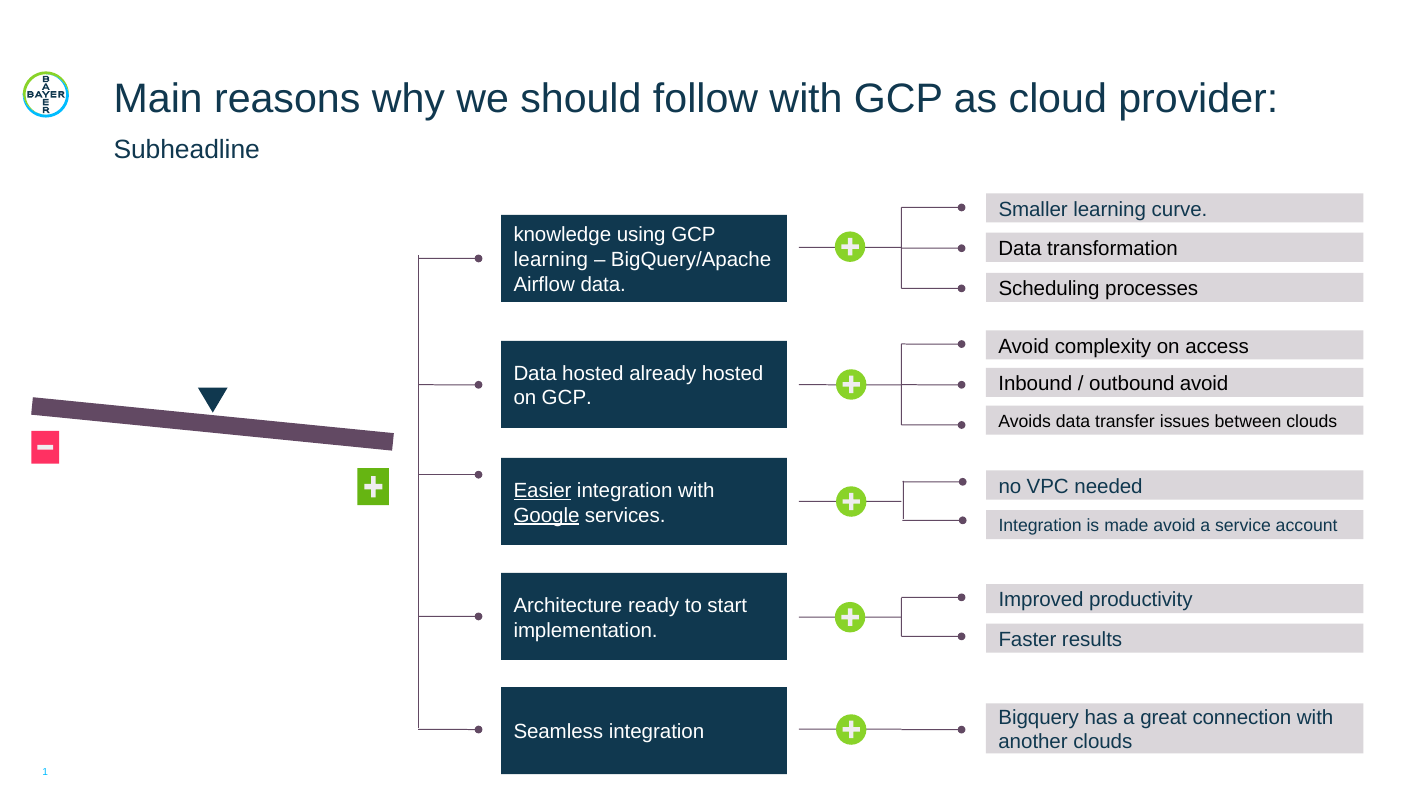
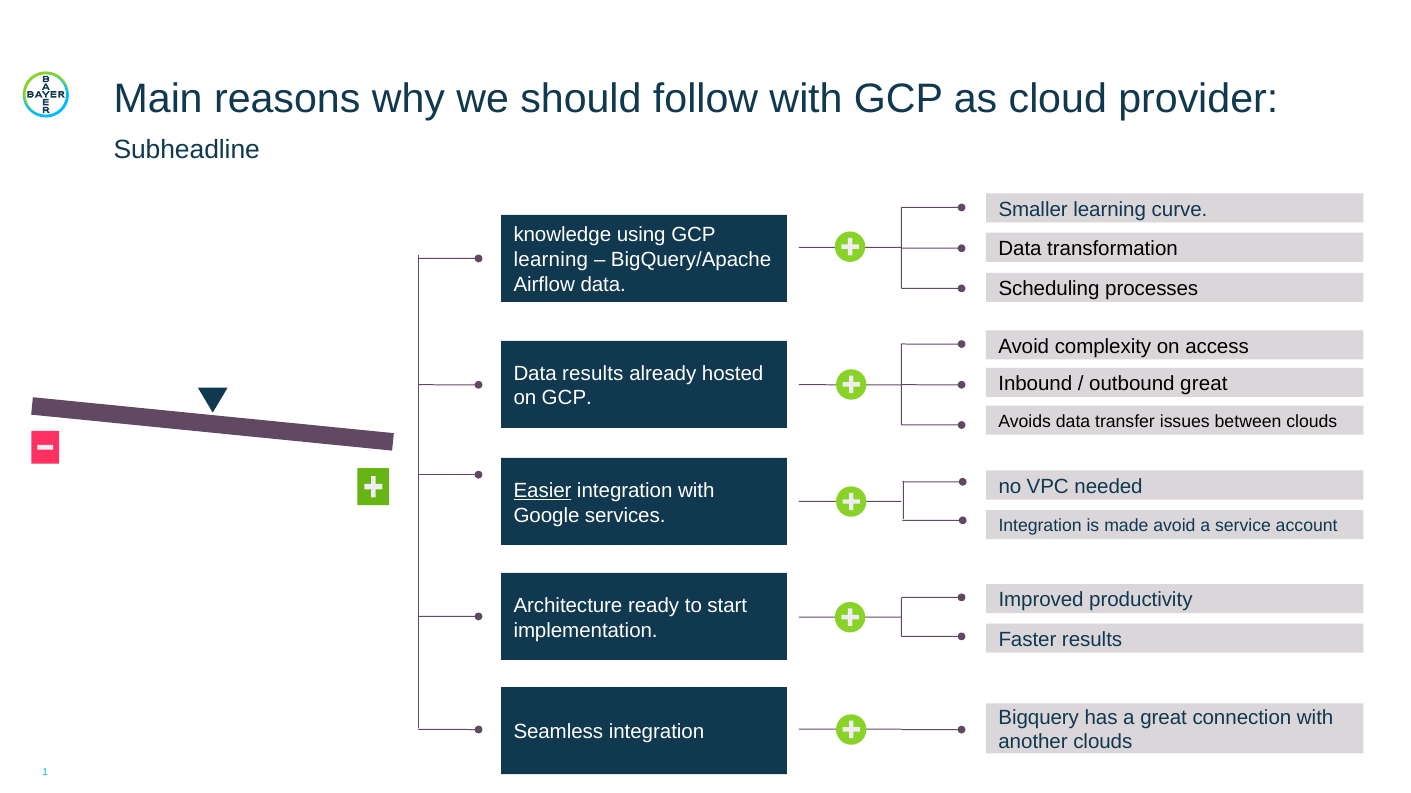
Data hosted: hosted -> results
outbound avoid: avoid -> great
Google underline: present -> none
